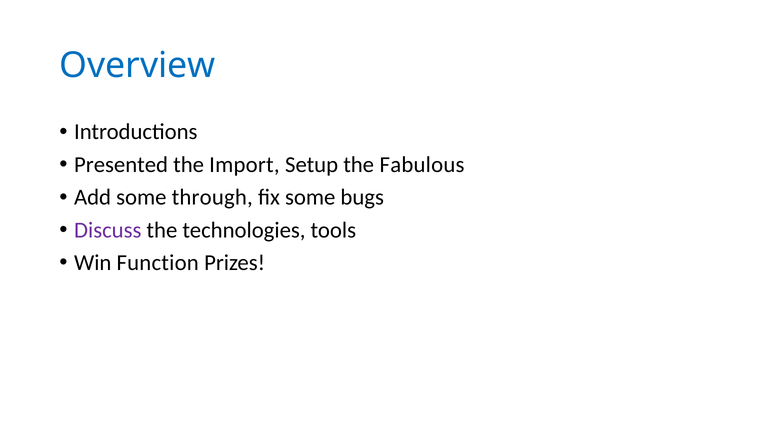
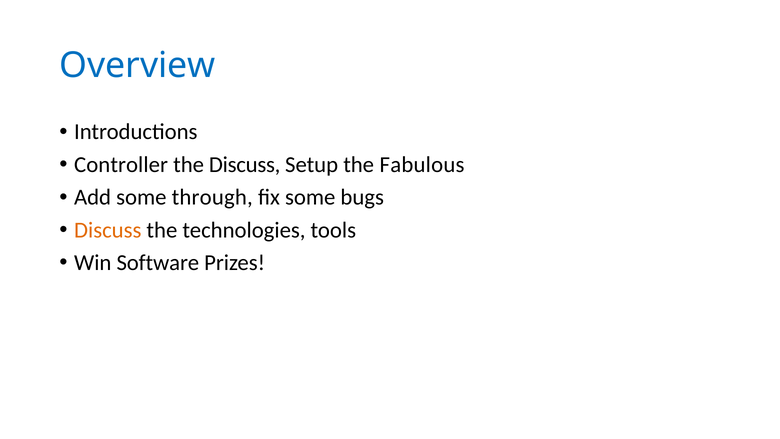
Presented: Presented -> Controller
the Import: Import -> Discuss
Discuss at (108, 230) colour: purple -> orange
Function: Function -> Software
